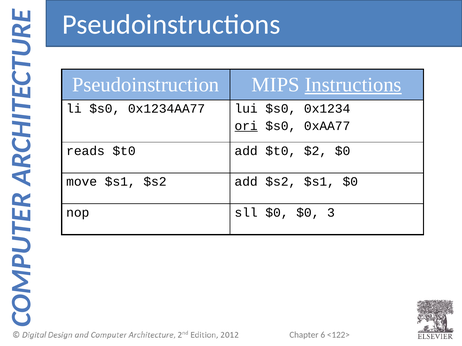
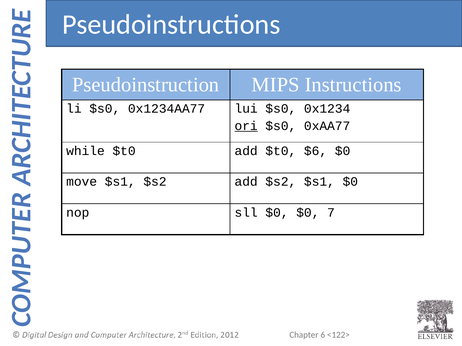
Instructions underline: present -> none
reads: reads -> while
$2: $2 -> $6
3: 3 -> 7
